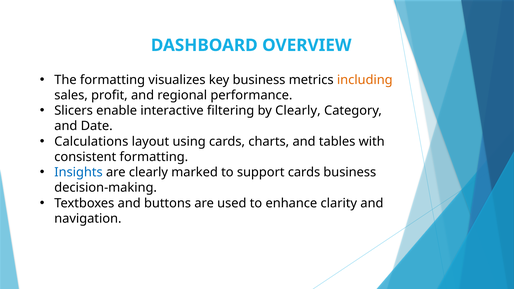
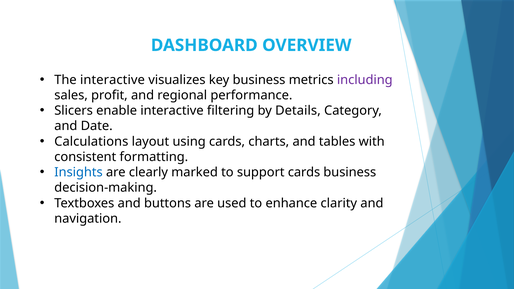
The formatting: formatting -> interactive
including colour: orange -> purple
by Clearly: Clearly -> Details
